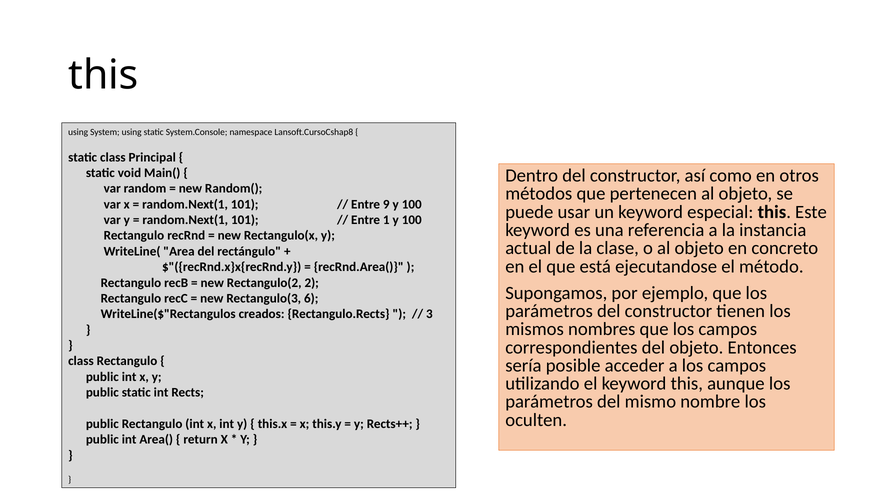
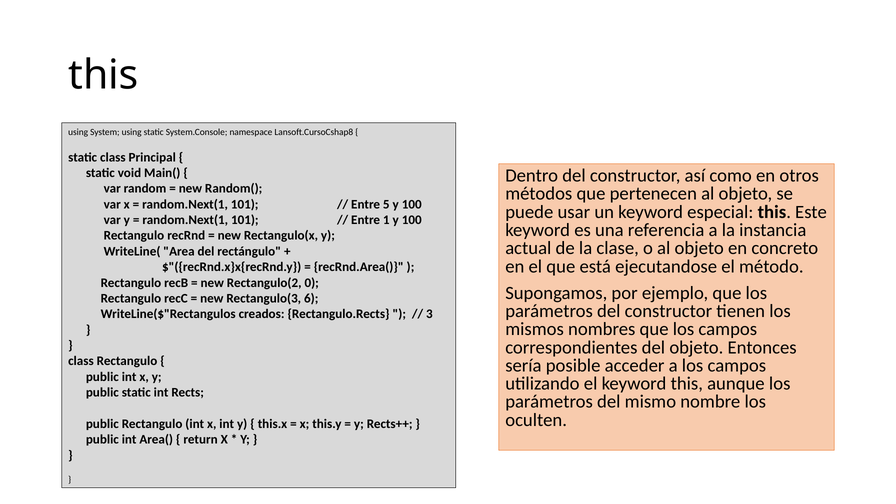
9: 9 -> 5
2: 2 -> 0
